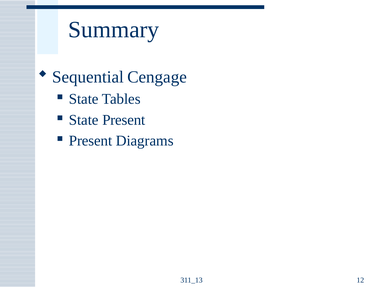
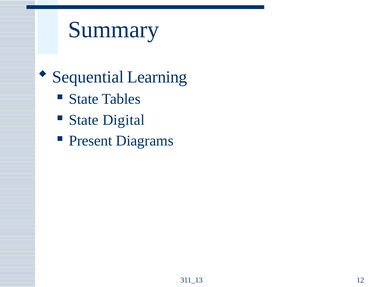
Cengage: Cengage -> Learning
State Present: Present -> Digital
